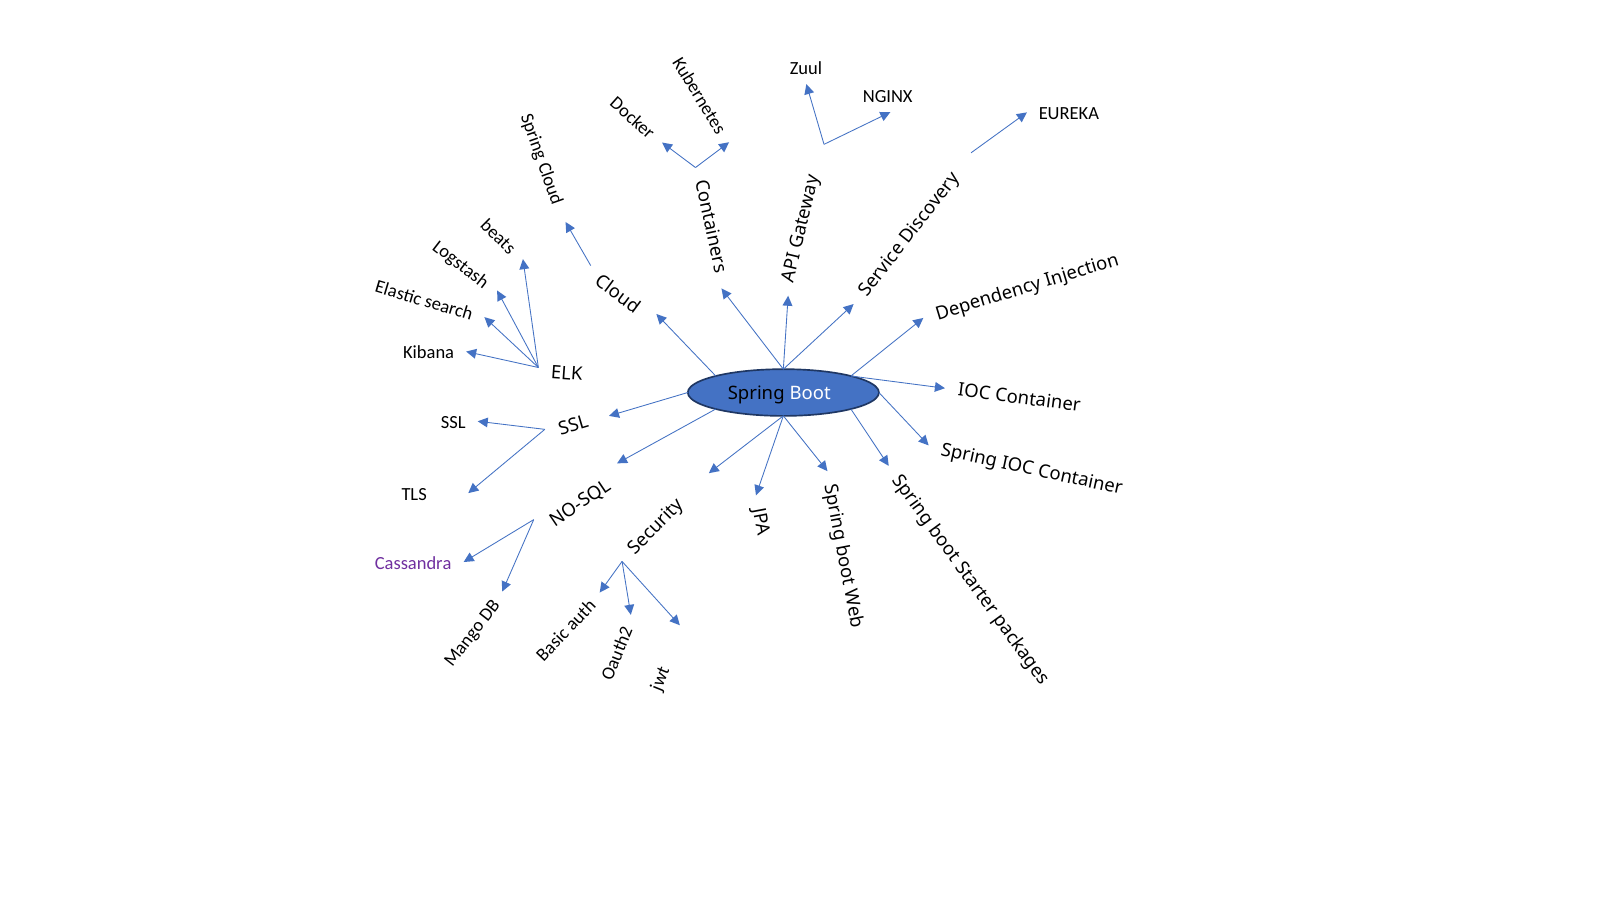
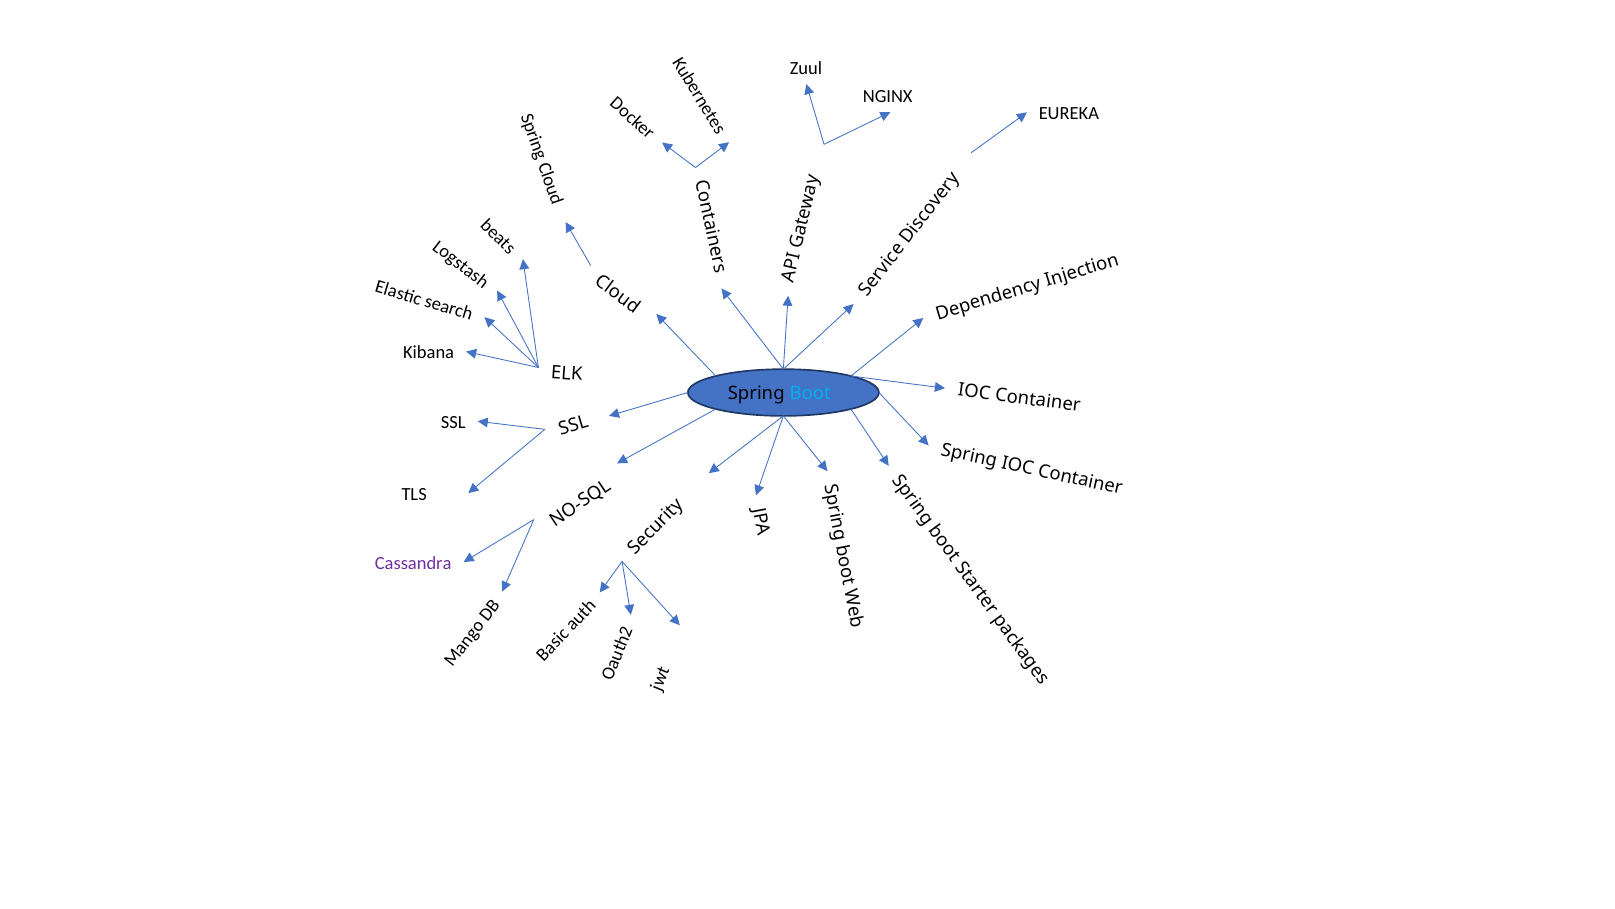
Boot colour: white -> light blue
